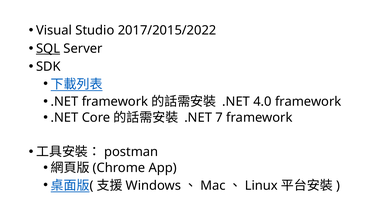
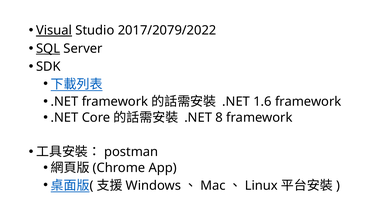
Visual underline: none -> present
2017/2015/2022: 2017/2015/2022 -> 2017/2079/2022
4.0: 4.0 -> 1.6
7: 7 -> 8
